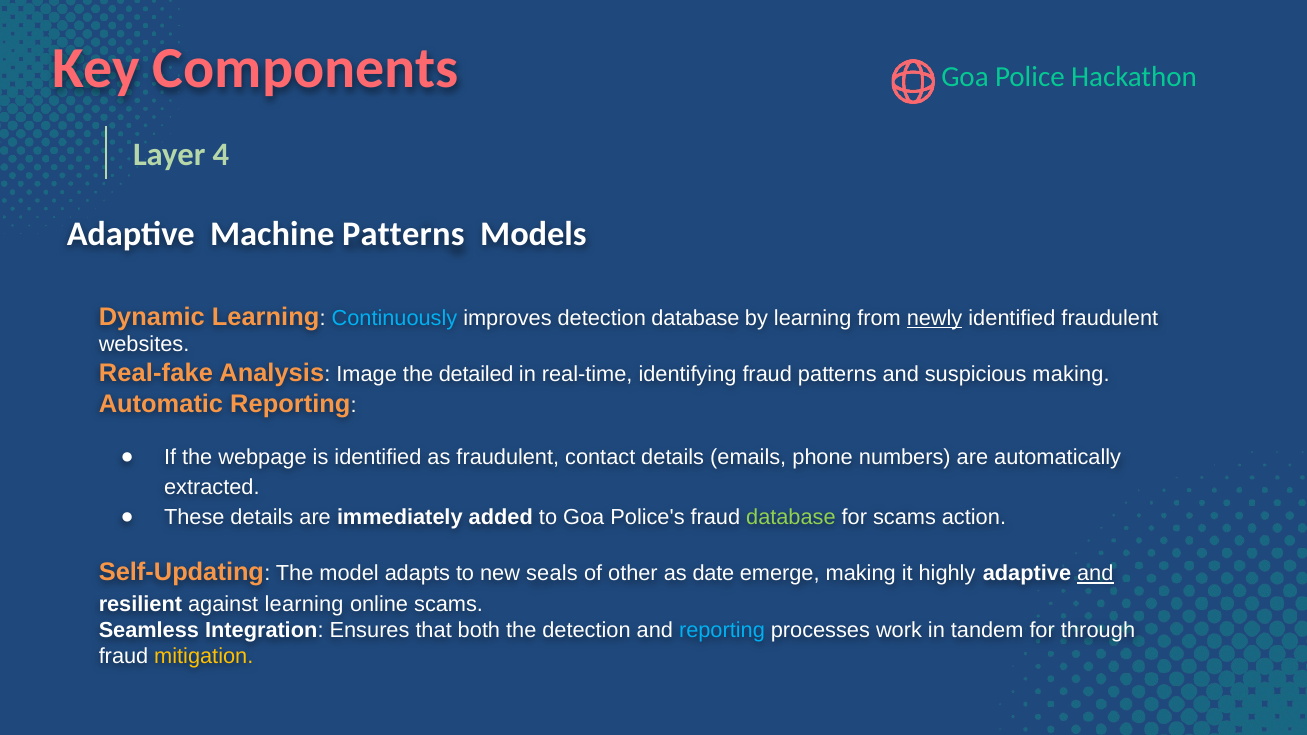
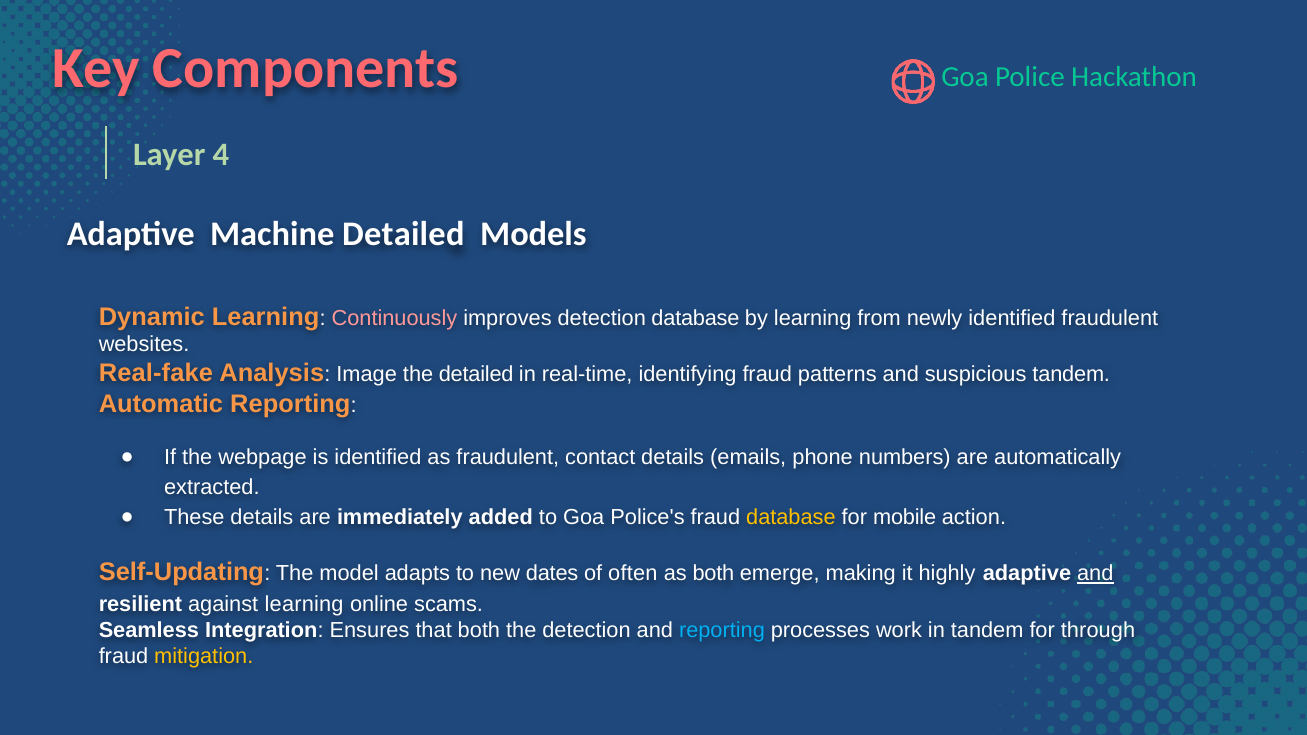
Machine Patterns: Patterns -> Detailed
Continuously colour: light blue -> pink
newly underline: present -> none
suspicious making: making -> tandem
database at (791, 518) colour: light green -> yellow
for scams: scams -> mobile
seals: seals -> dates
other: other -> often
as date: date -> both
